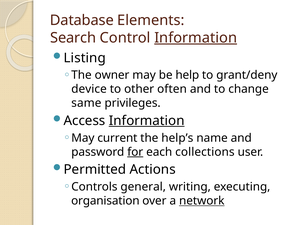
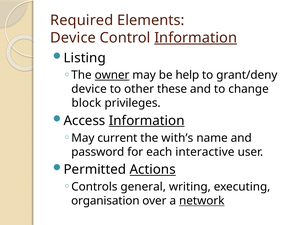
Database: Database -> Required
Search at (73, 38): Search -> Device
owner underline: none -> present
often: often -> these
same: same -> block
help’s: help’s -> with’s
for underline: present -> none
collections: collections -> interactive
Actions underline: none -> present
